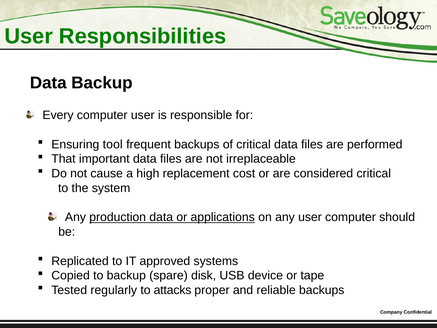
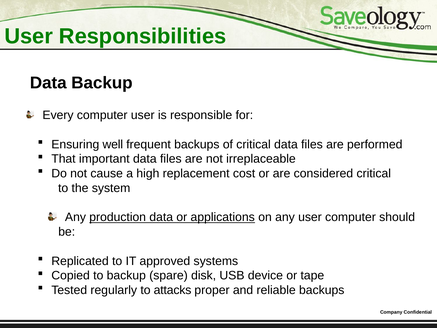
tool: tool -> well
